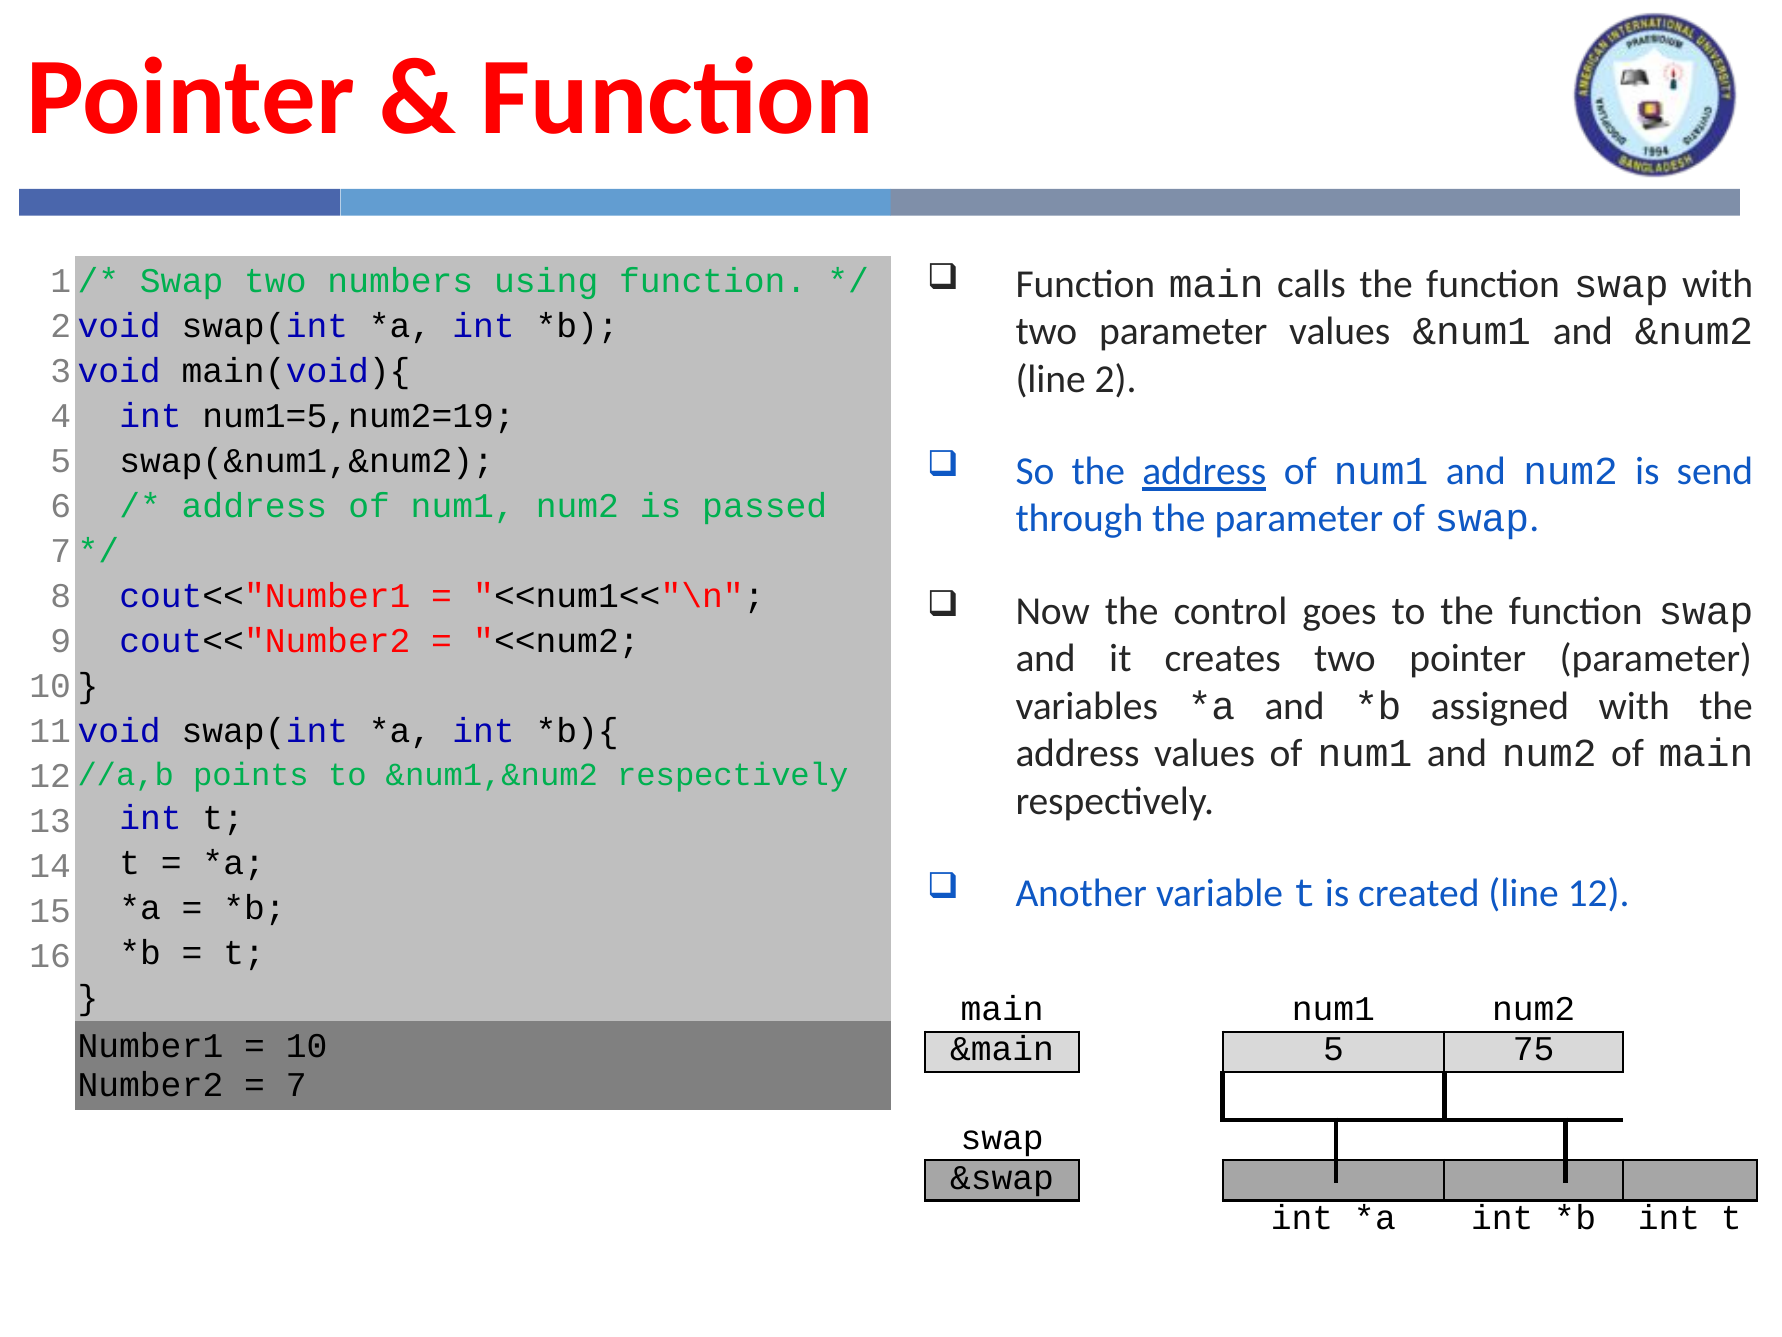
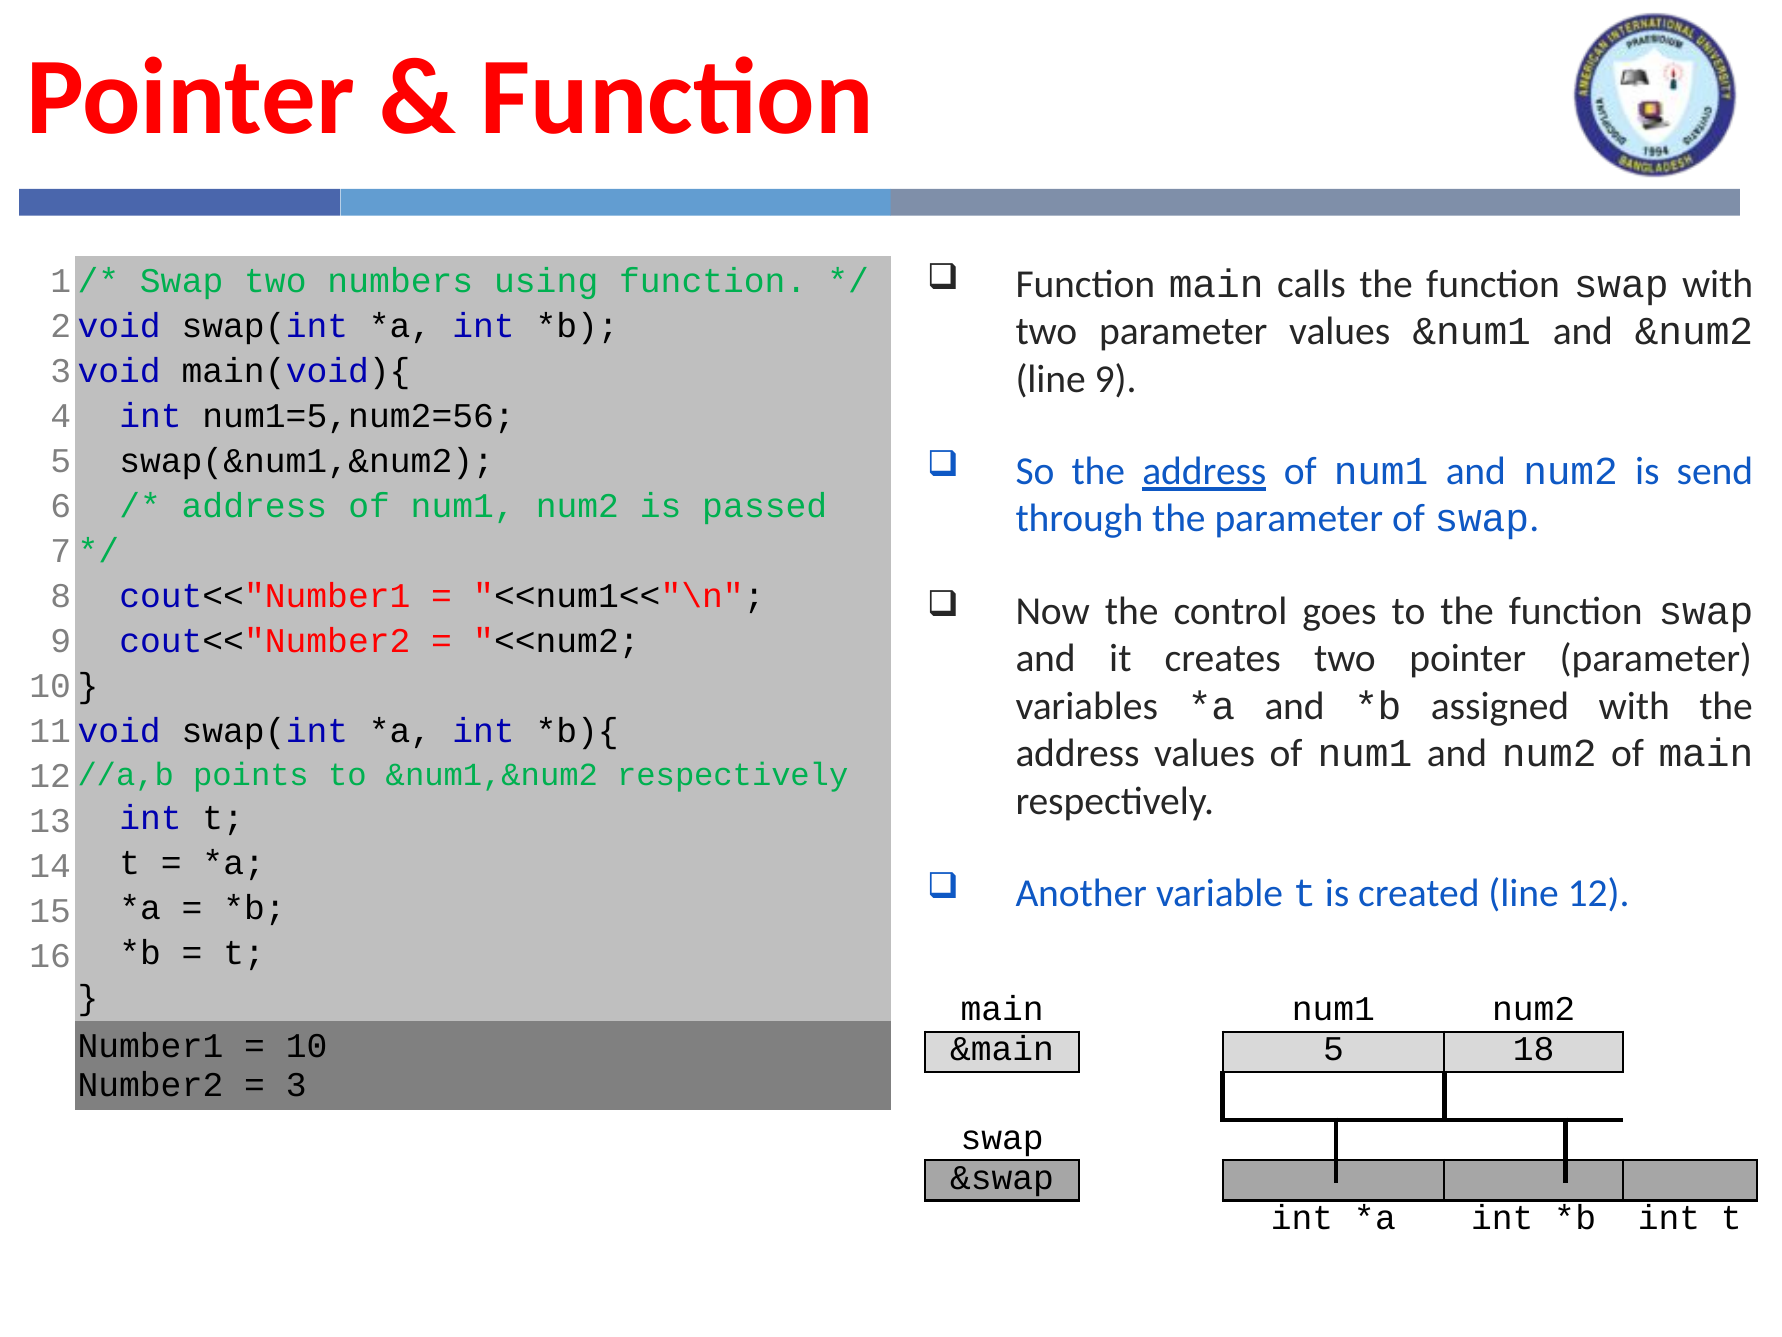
line 2: 2 -> 9
num1=5,num2=19: num1=5,num2=19 -> num1=5,num2=56
75: 75 -> 18
7 at (296, 1085): 7 -> 3
